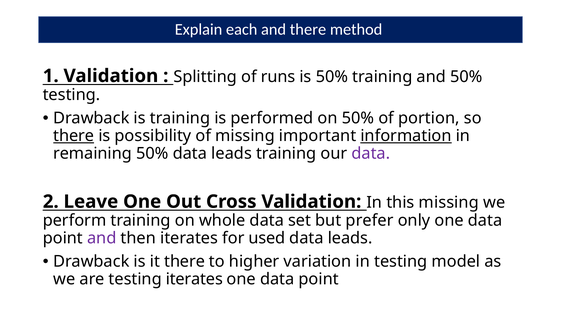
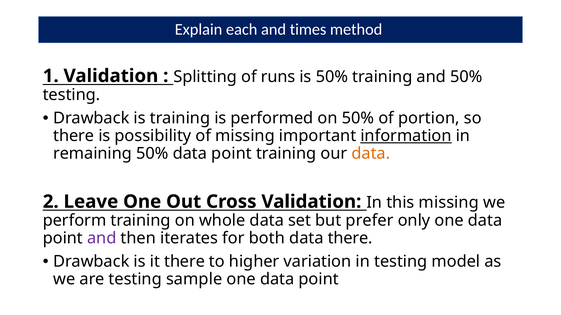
and there: there -> times
there at (74, 136) underline: present -> none
50% data leads: leads -> point
data at (371, 154) colour: purple -> orange
used: used -> both
leads at (350, 239): leads -> there
testing iterates: iterates -> sample
